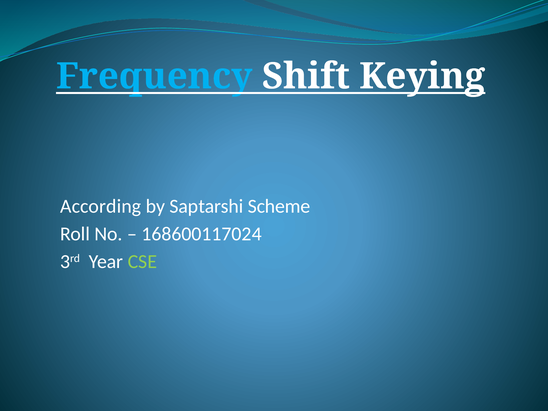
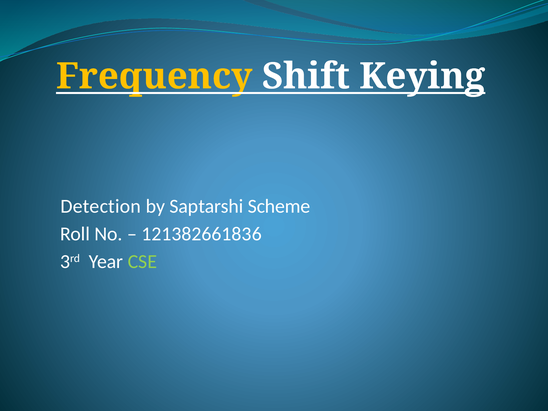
Frequency colour: light blue -> yellow
According: According -> Detection
168600117024: 168600117024 -> 121382661836
